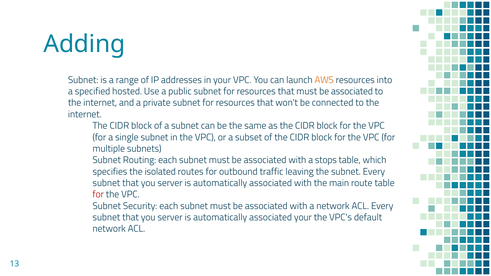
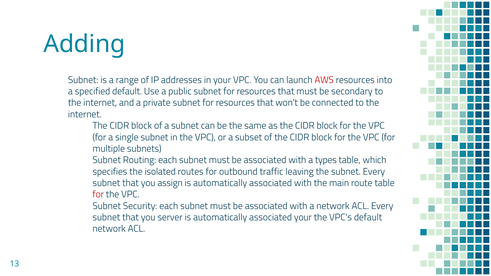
AWS colour: orange -> red
specified hosted: hosted -> default
that must be associated: associated -> secondary
stops: stops -> types
server at (170, 183): server -> assign
